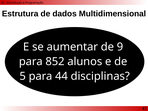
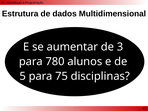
9: 9 -> 3
852: 852 -> 780
44: 44 -> 75
